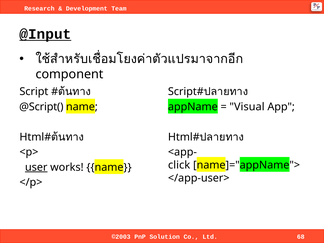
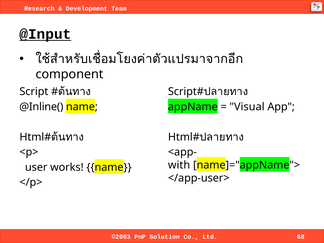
@Script(: @Script( -> @Inline(
click: click -> with
user underline: present -> none
